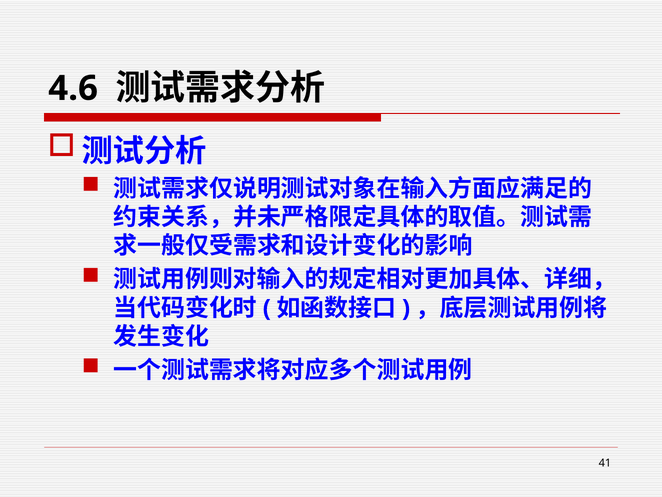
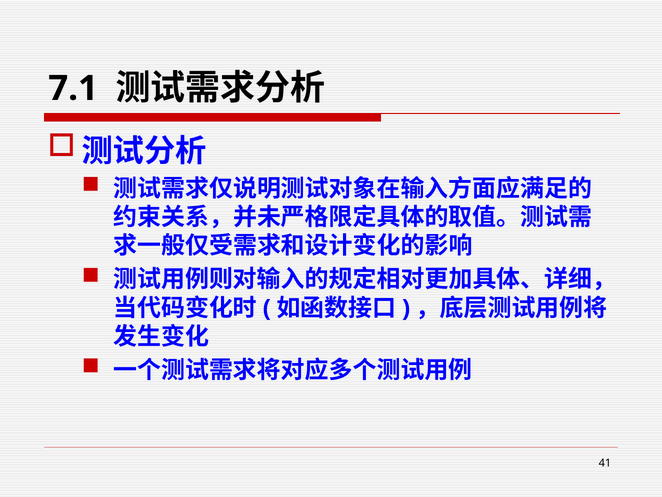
4.6: 4.6 -> 7.1
